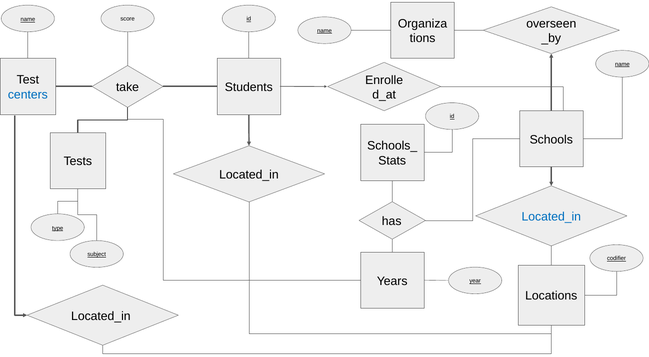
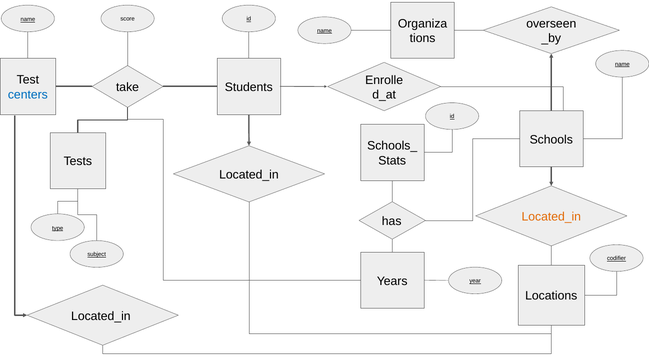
Located_in at (551, 217) colour: blue -> orange
